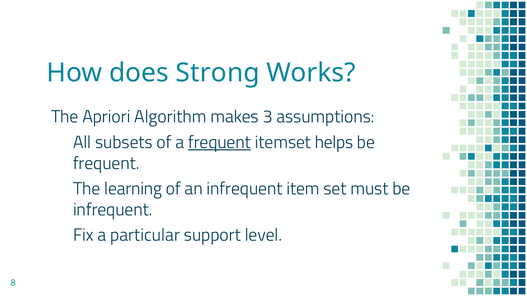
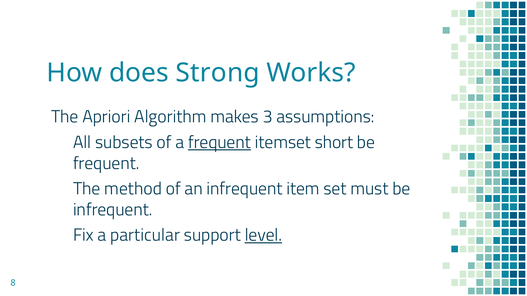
helps: helps -> short
learning: learning -> method
level underline: none -> present
